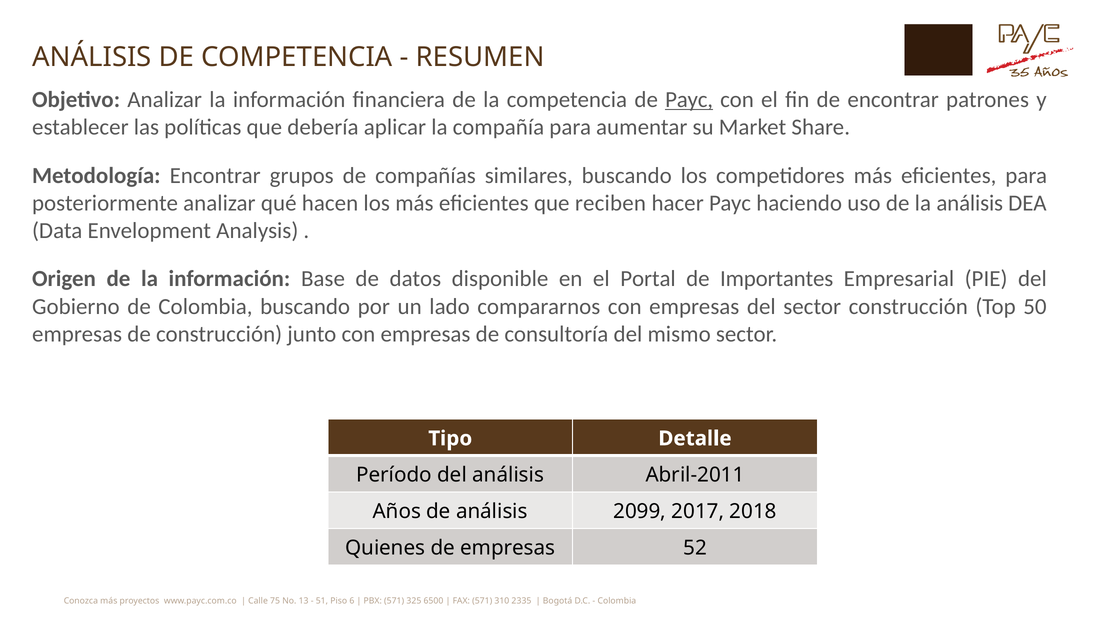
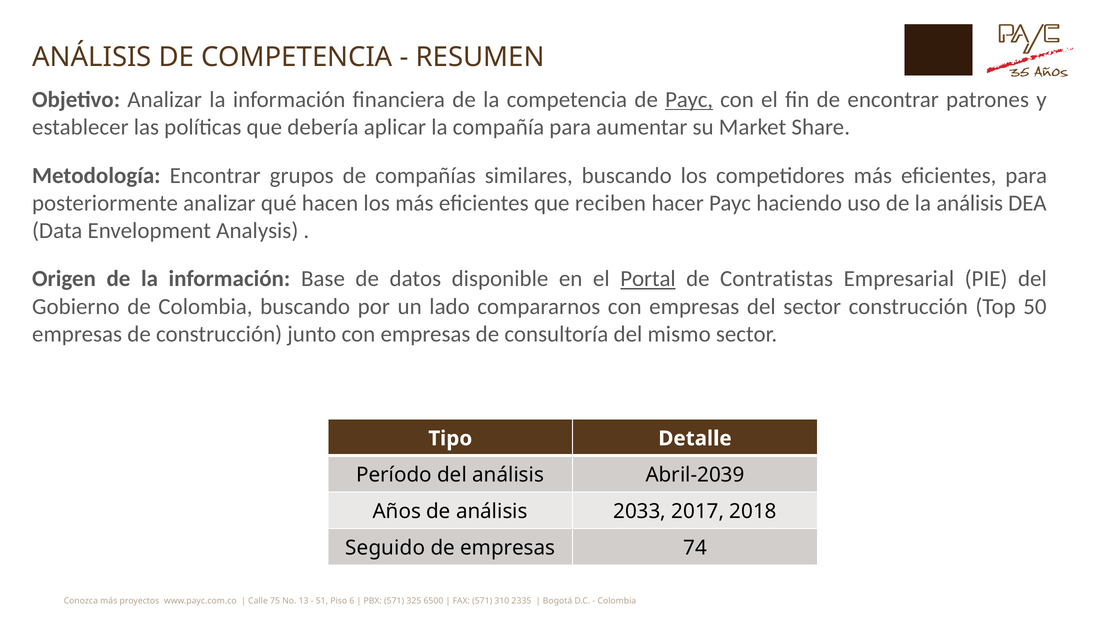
Portal underline: none -> present
Importantes: Importantes -> Contratistas
Abril-2011: Abril-2011 -> Abril-2039
2099: 2099 -> 2033
Quienes: Quienes -> Seguido
52: 52 -> 74
